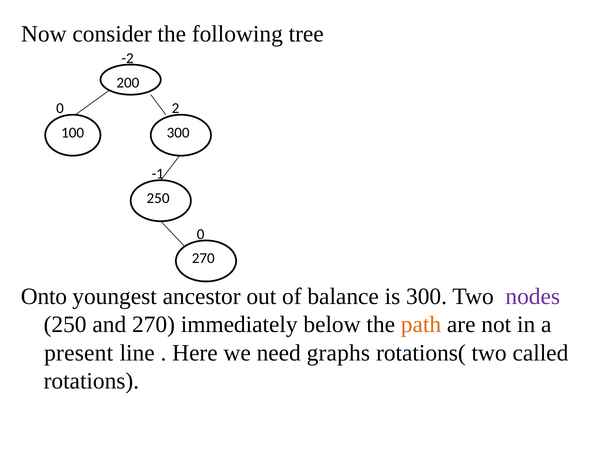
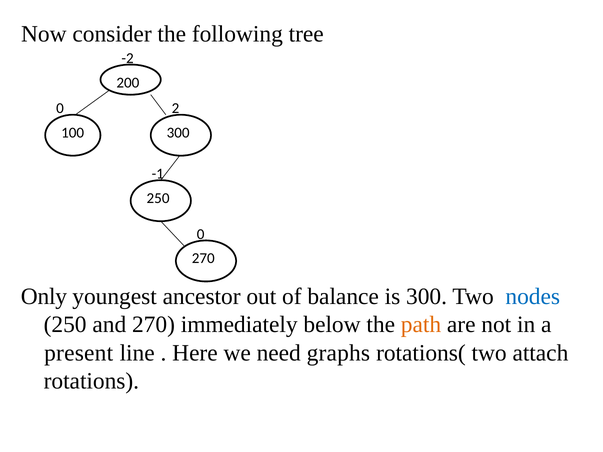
Onto: Onto -> Only
nodes colour: purple -> blue
called: called -> attach
